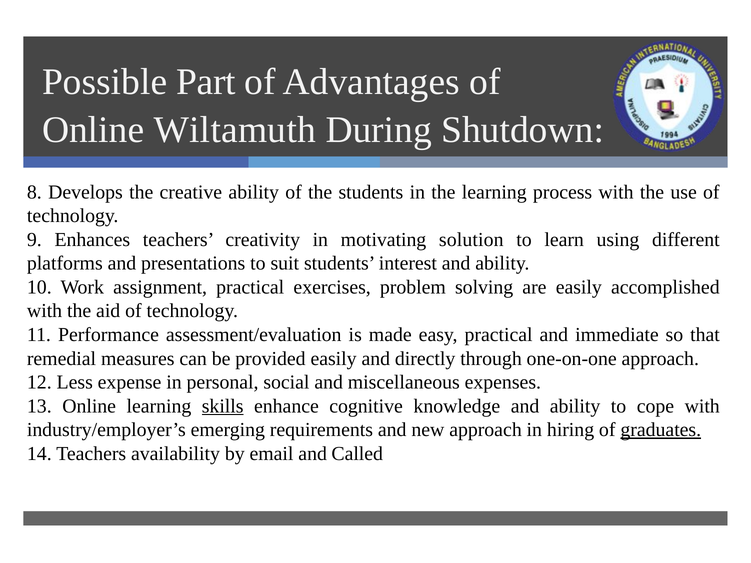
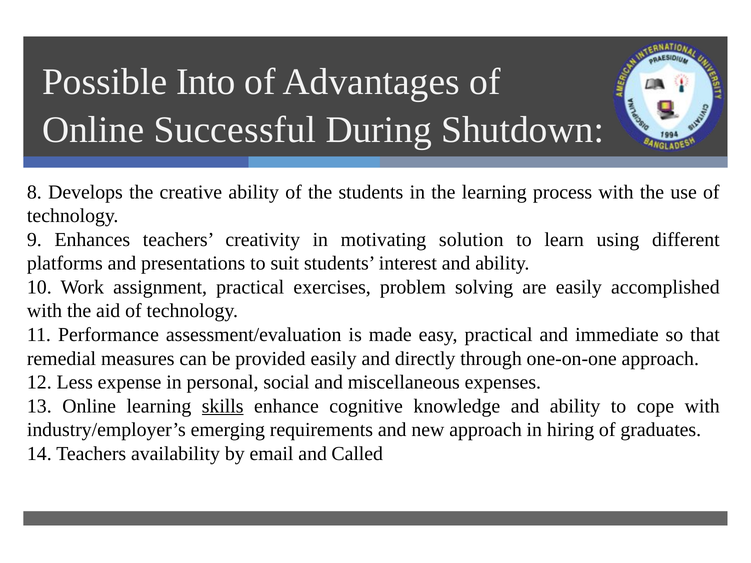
Part: Part -> Into
Wiltamuth: Wiltamuth -> Successful
graduates underline: present -> none
